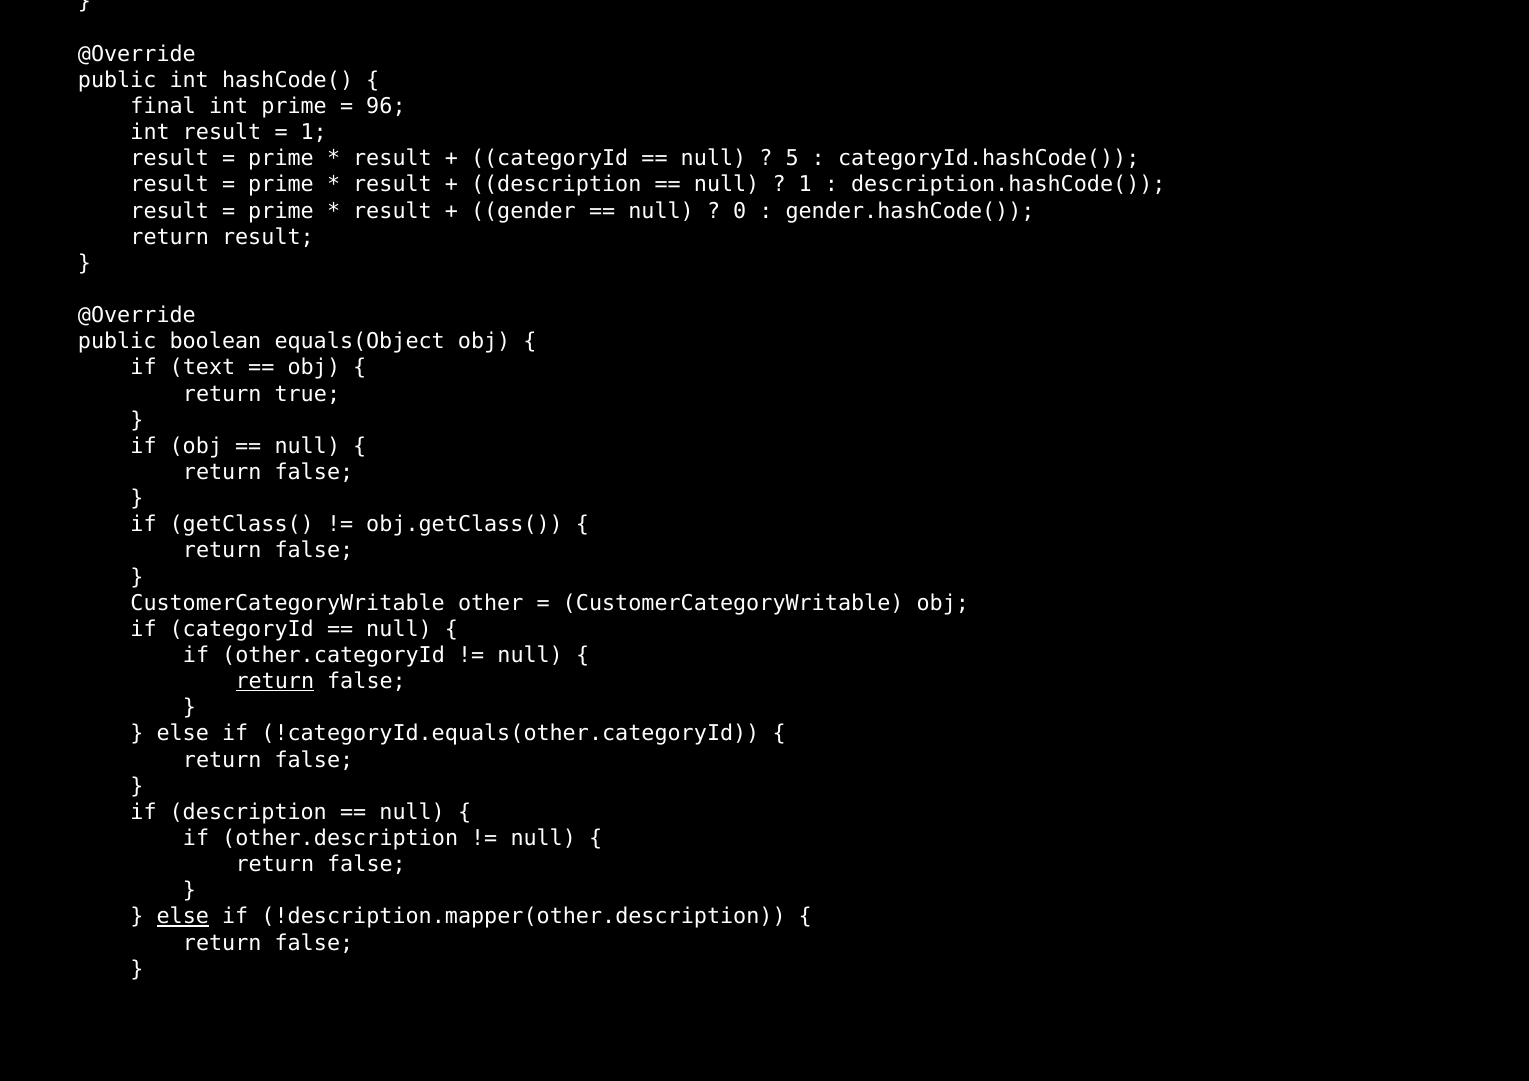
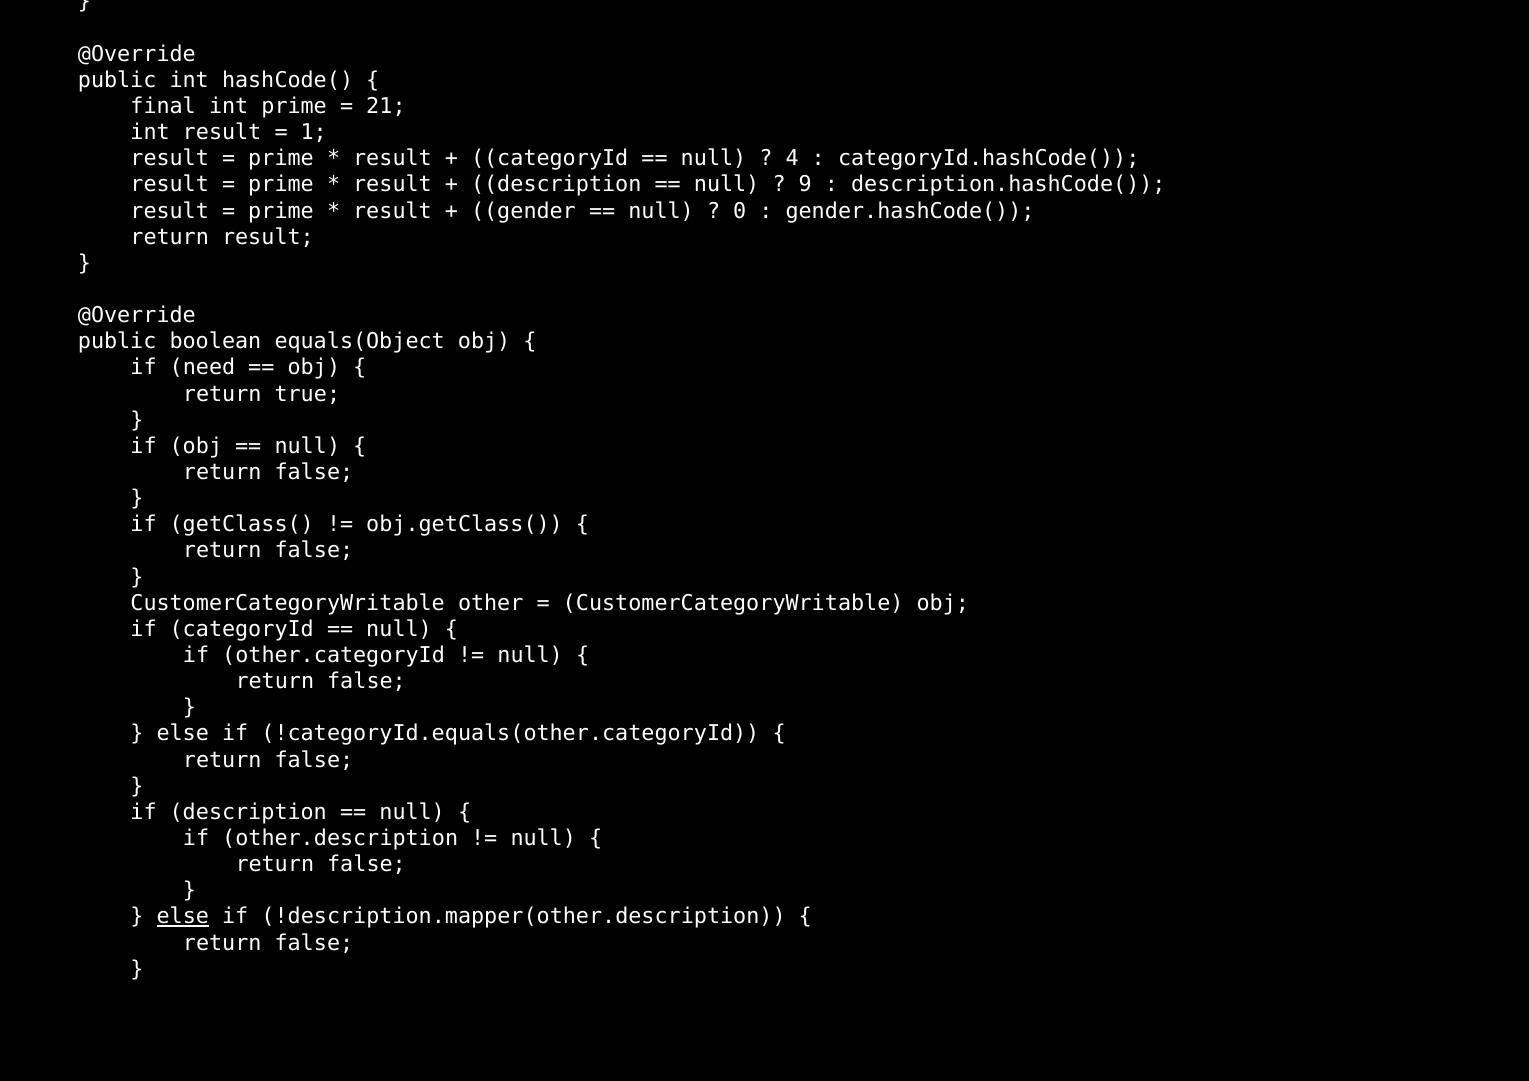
96: 96 -> 21
5: 5 -> 4
1 at (805, 185): 1 -> 9
text: text -> need
return at (275, 682) underline: present -> none
